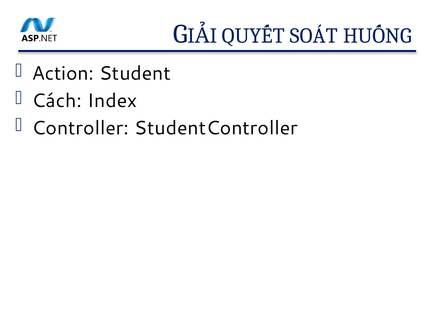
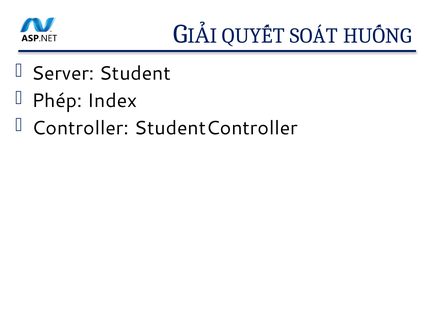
Action: Action -> Server
Cách: Cách -> Phép
